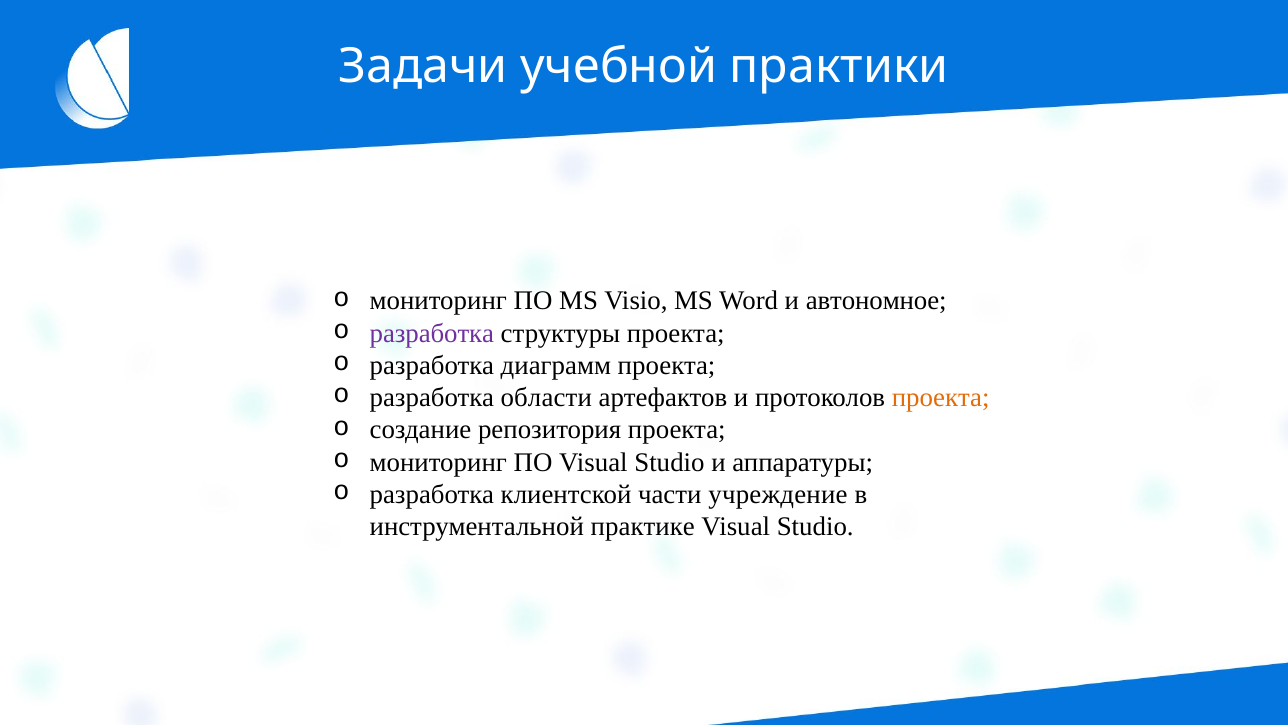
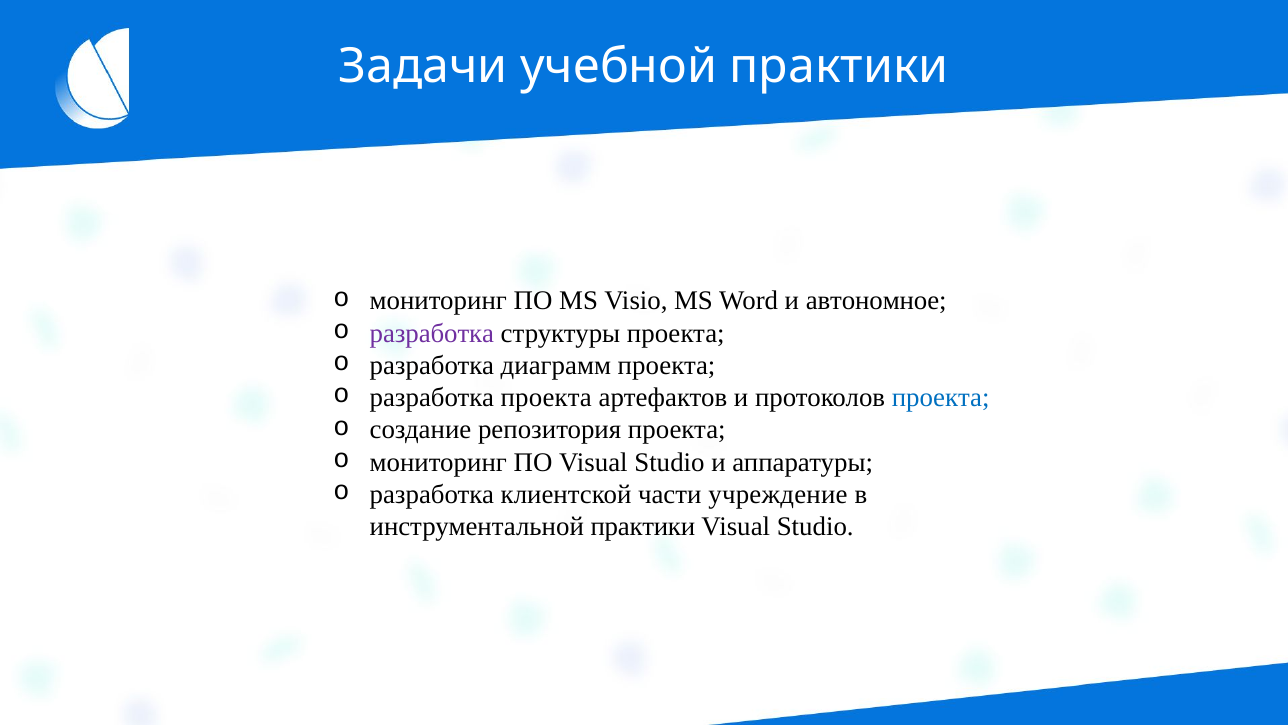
разработка области: области -> проекта
проекта at (941, 397) colour: orange -> blue
инструментальной практике: практике -> практики
